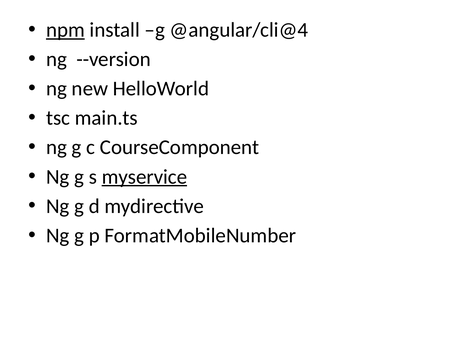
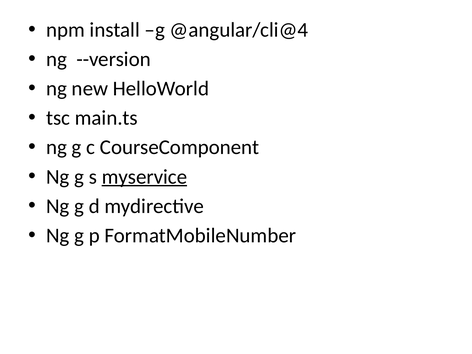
npm underline: present -> none
